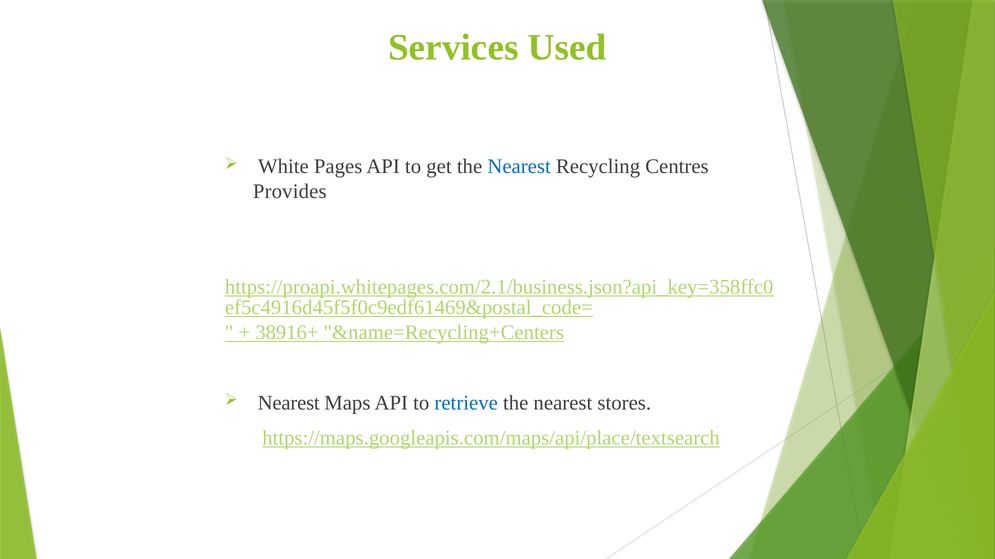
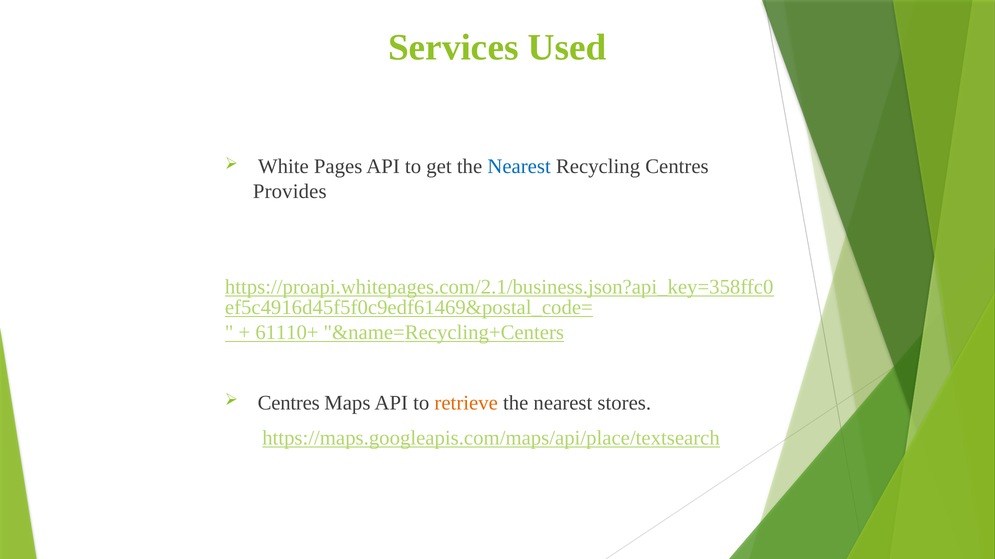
38916+: 38916+ -> 61110+
Nearest at (289, 403): Nearest -> Centres
retrieve colour: blue -> orange
